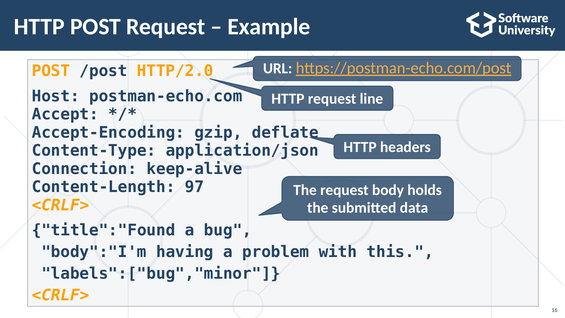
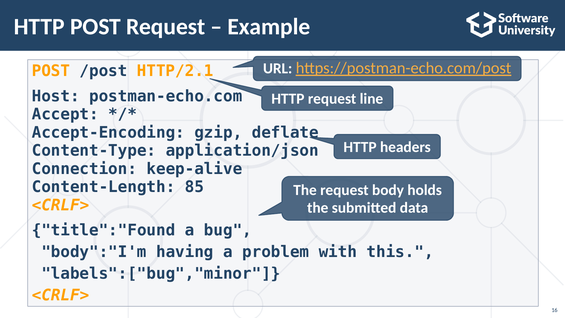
HTTP/2.0: HTTP/2.0 -> HTTP/2.1
97: 97 -> 85
